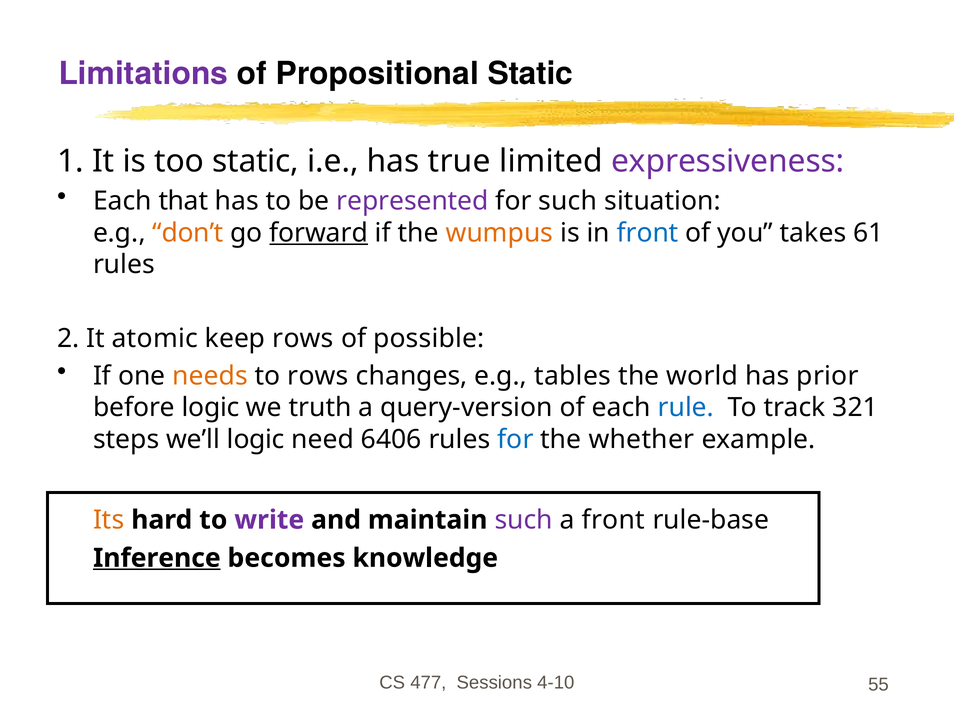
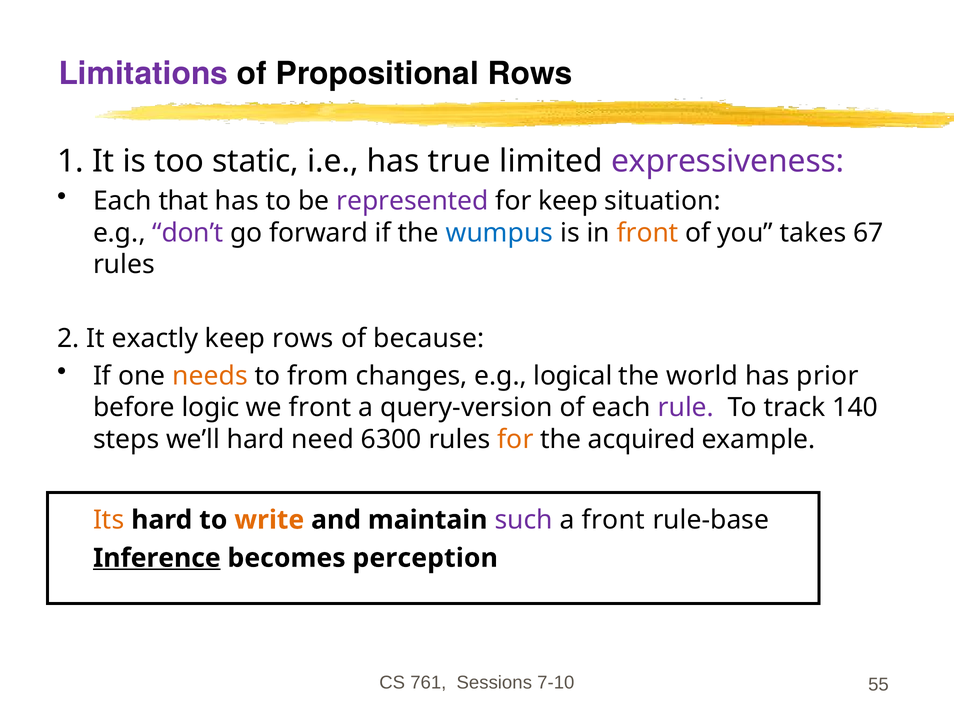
Propositional Static: Static -> Rows
for such: such -> keep
don’t colour: orange -> purple
forward underline: present -> none
wumpus colour: orange -> blue
front at (648, 233) colour: blue -> orange
61: 61 -> 67
atomic: atomic -> exactly
possible: possible -> because
to rows: rows -> from
tables: tables -> logical
we truth: truth -> front
rule colour: blue -> purple
321: 321 -> 140
we’ll logic: logic -> hard
6406: 6406 -> 6300
for at (515, 440) colour: blue -> orange
whether: whether -> acquired
write colour: purple -> orange
knowledge: knowledge -> perception
477: 477 -> 761
4-10: 4-10 -> 7-10
